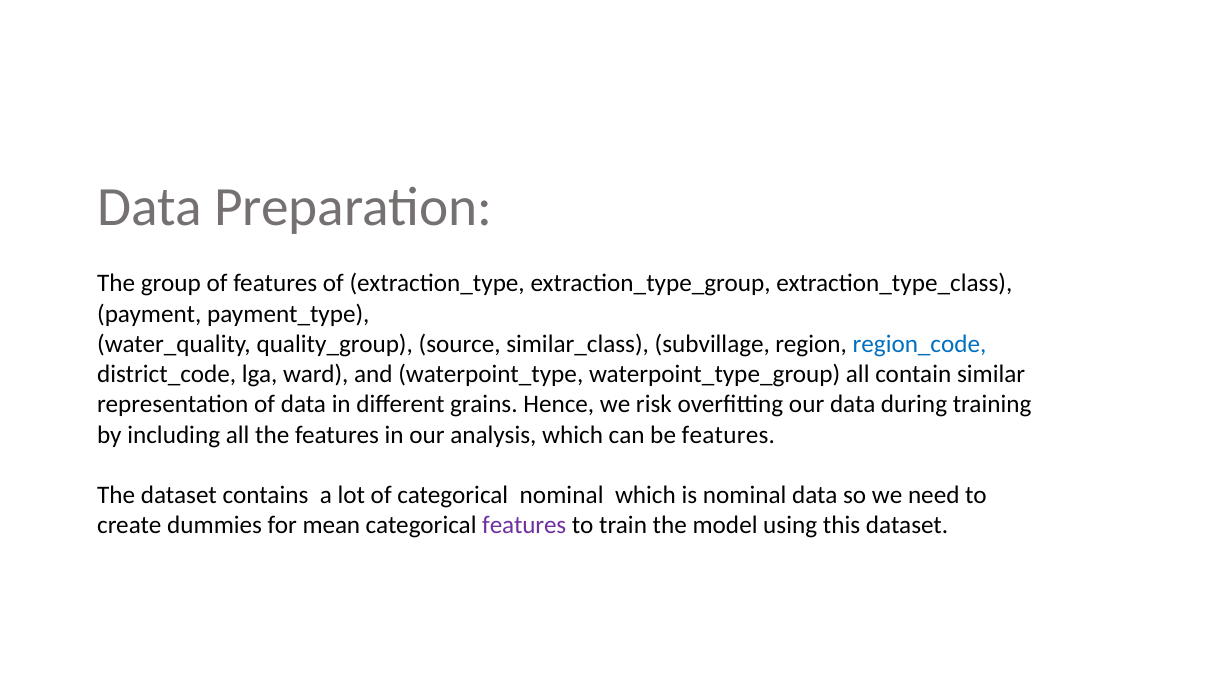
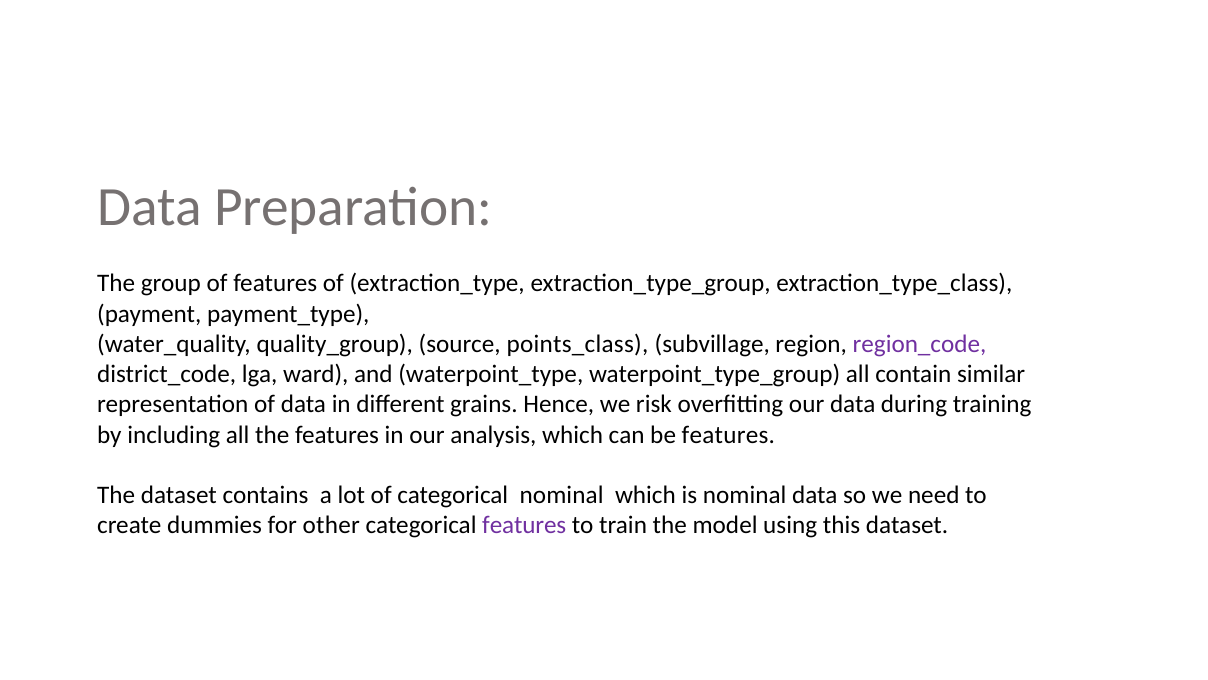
similar_class: similar_class -> points_class
region_code colour: blue -> purple
mean: mean -> other
